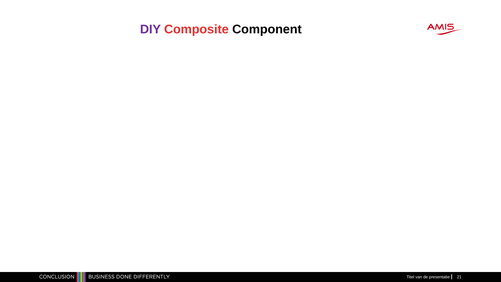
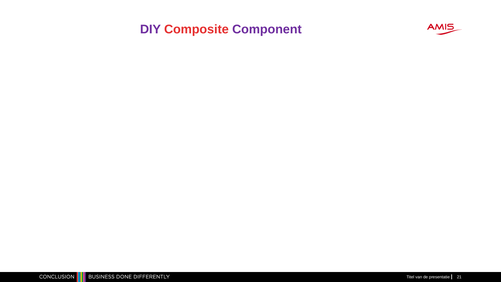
Component colour: black -> purple
